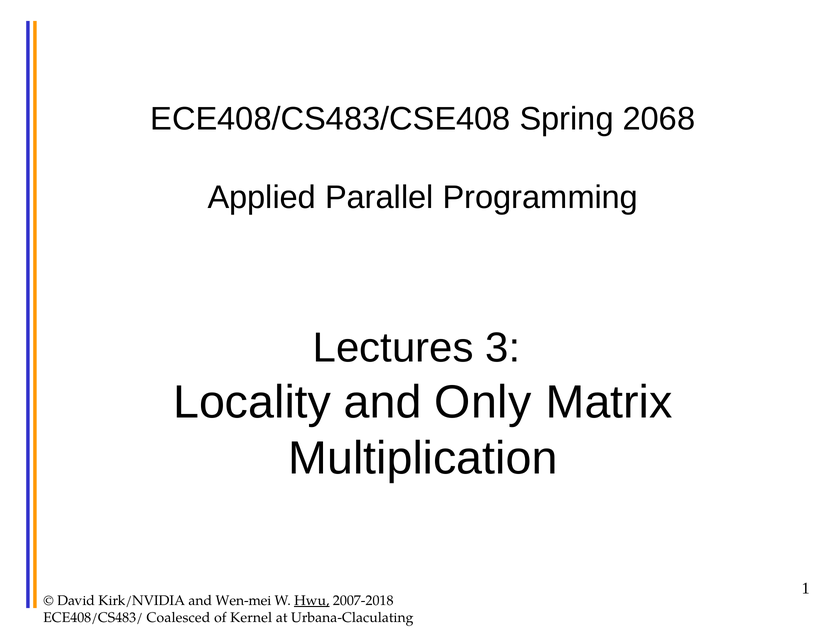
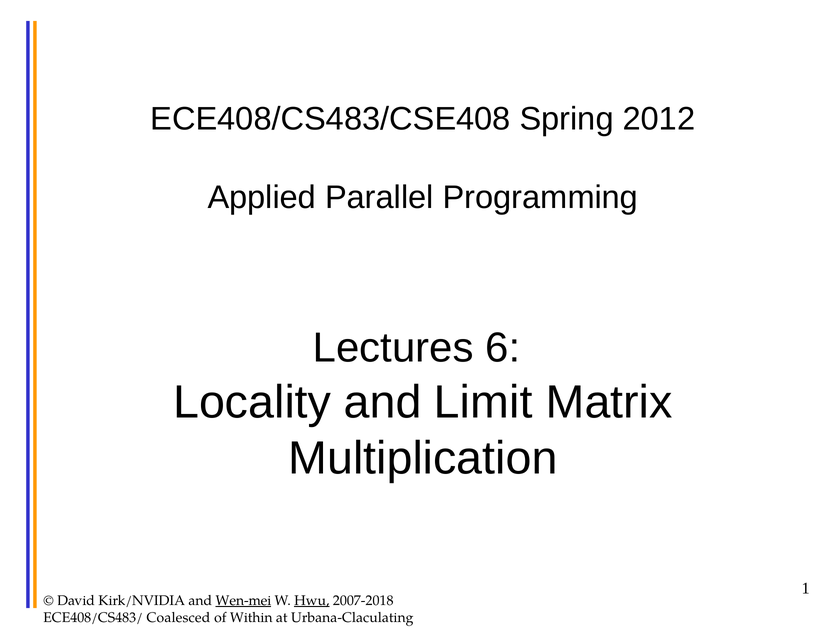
2068: 2068 -> 2012
3: 3 -> 6
Only: Only -> Limit
Wen-mei underline: none -> present
Kernel: Kernel -> Within
